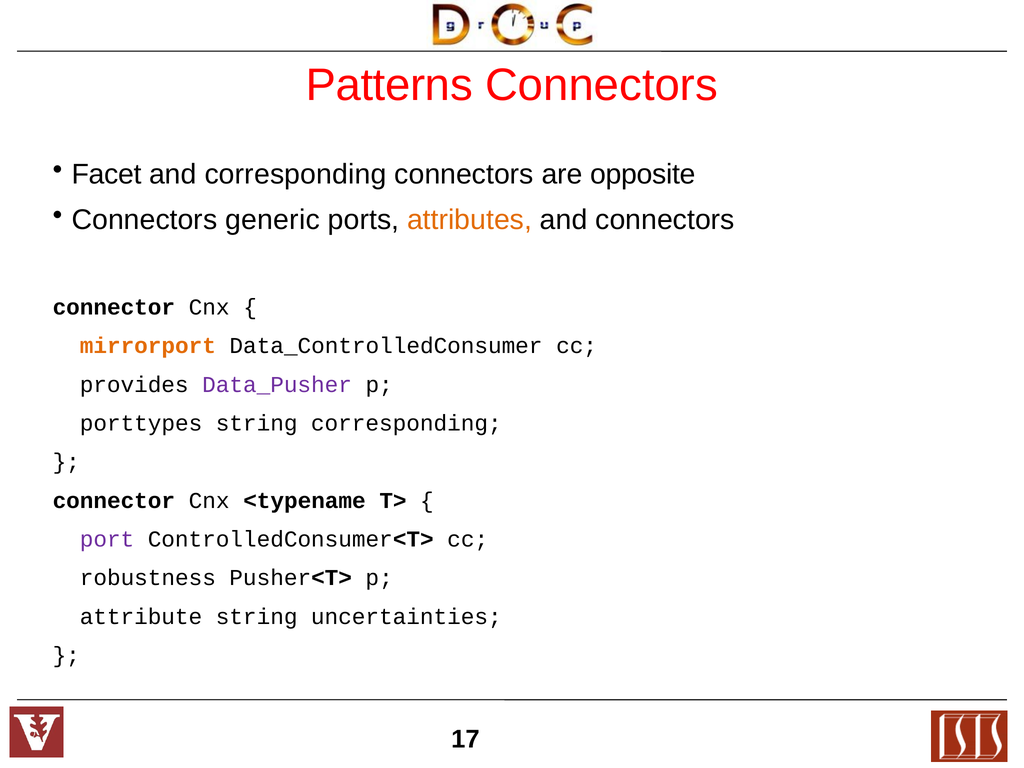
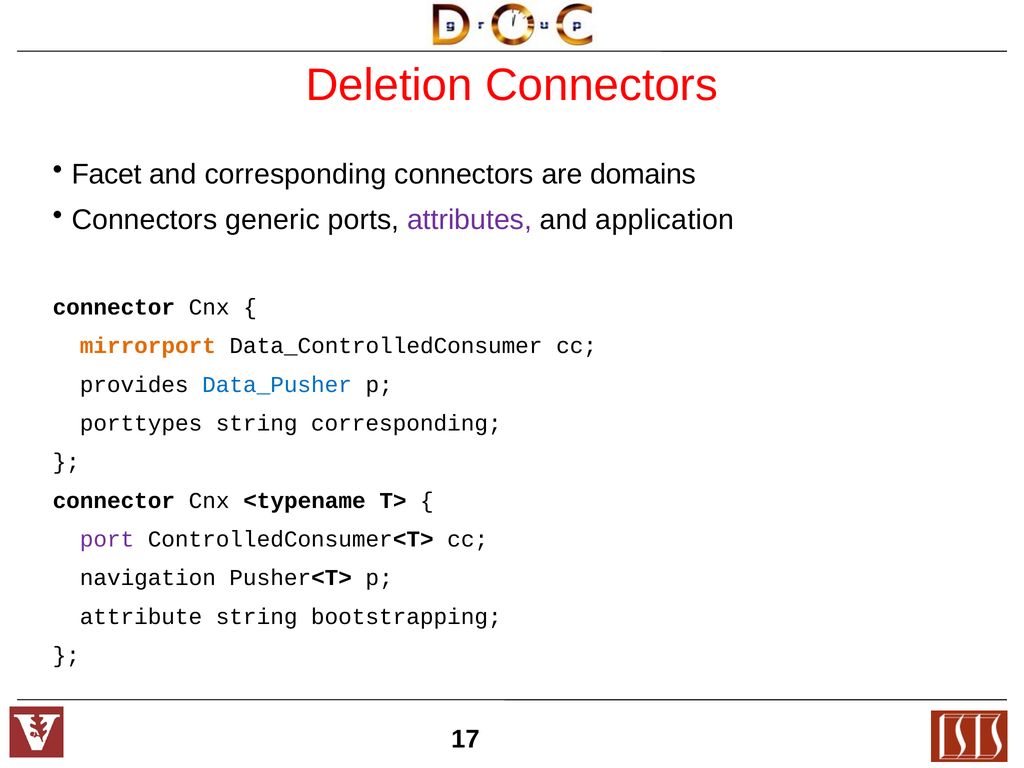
Patterns: Patterns -> Deletion
opposite: opposite -> domains
attributes colour: orange -> purple
and connectors: connectors -> application
Data_Pusher colour: purple -> blue
robustness: robustness -> navigation
uncertainties: uncertainties -> bootstrapping
